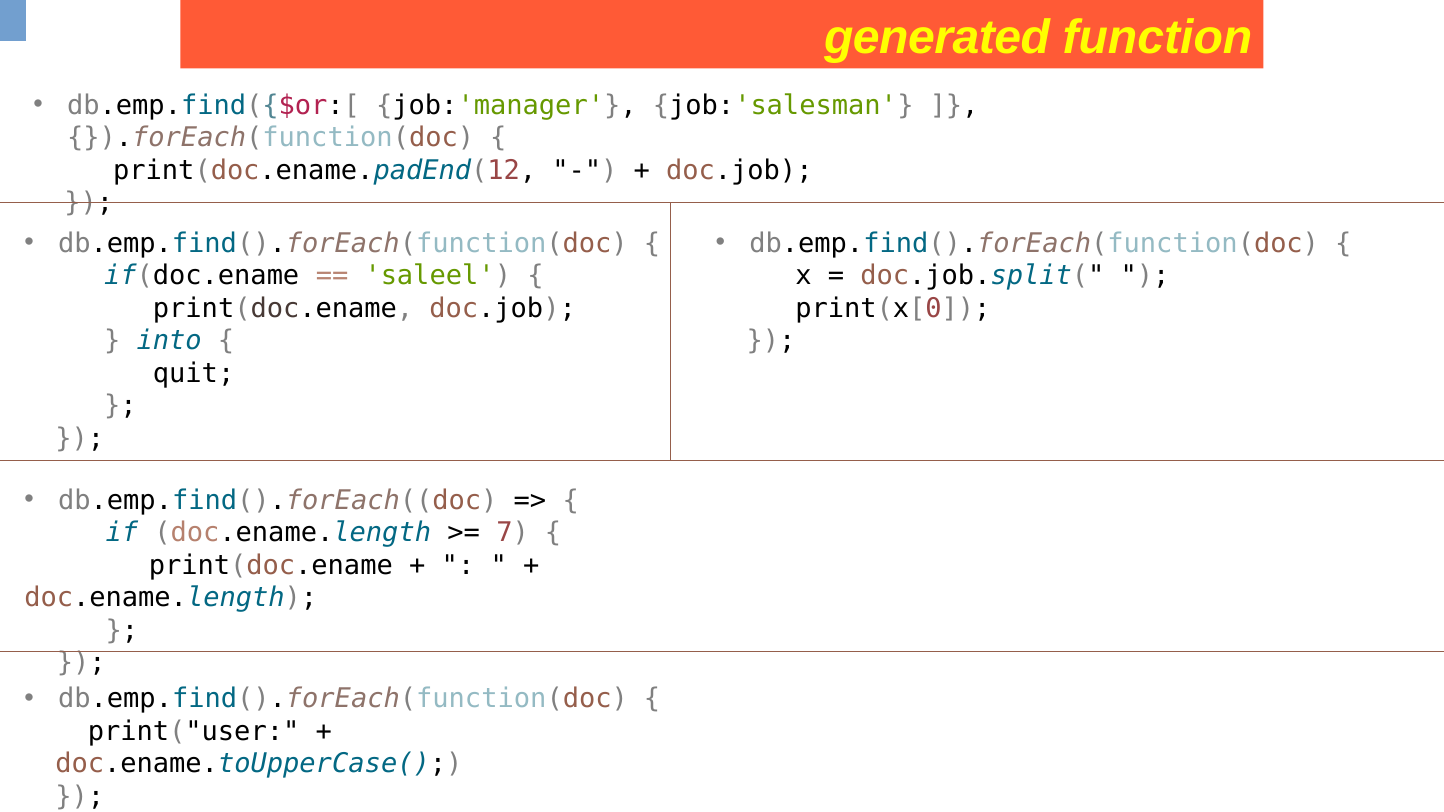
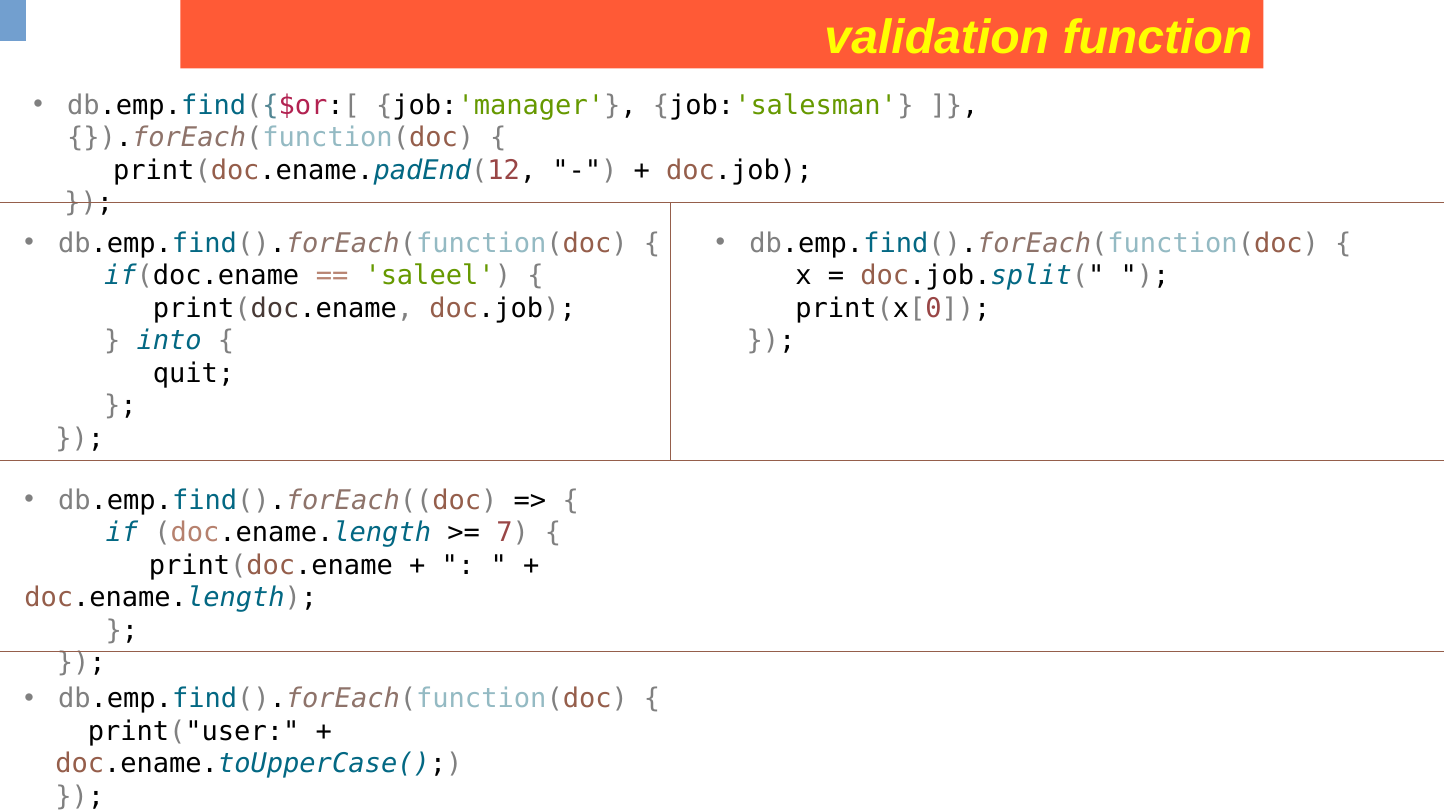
generated: generated -> validation
